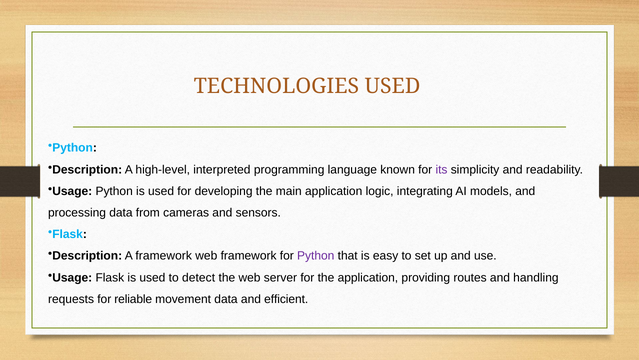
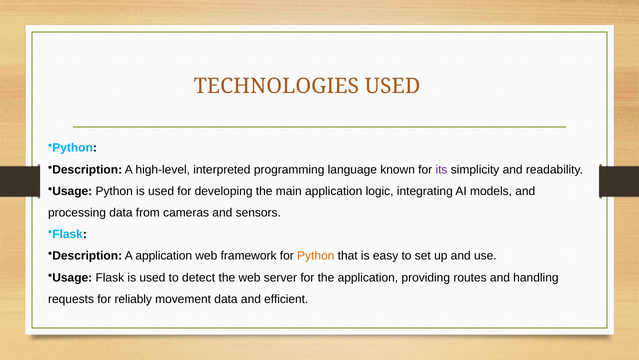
A framework: framework -> application
Python at (316, 256) colour: purple -> orange
reliable: reliable -> reliably
